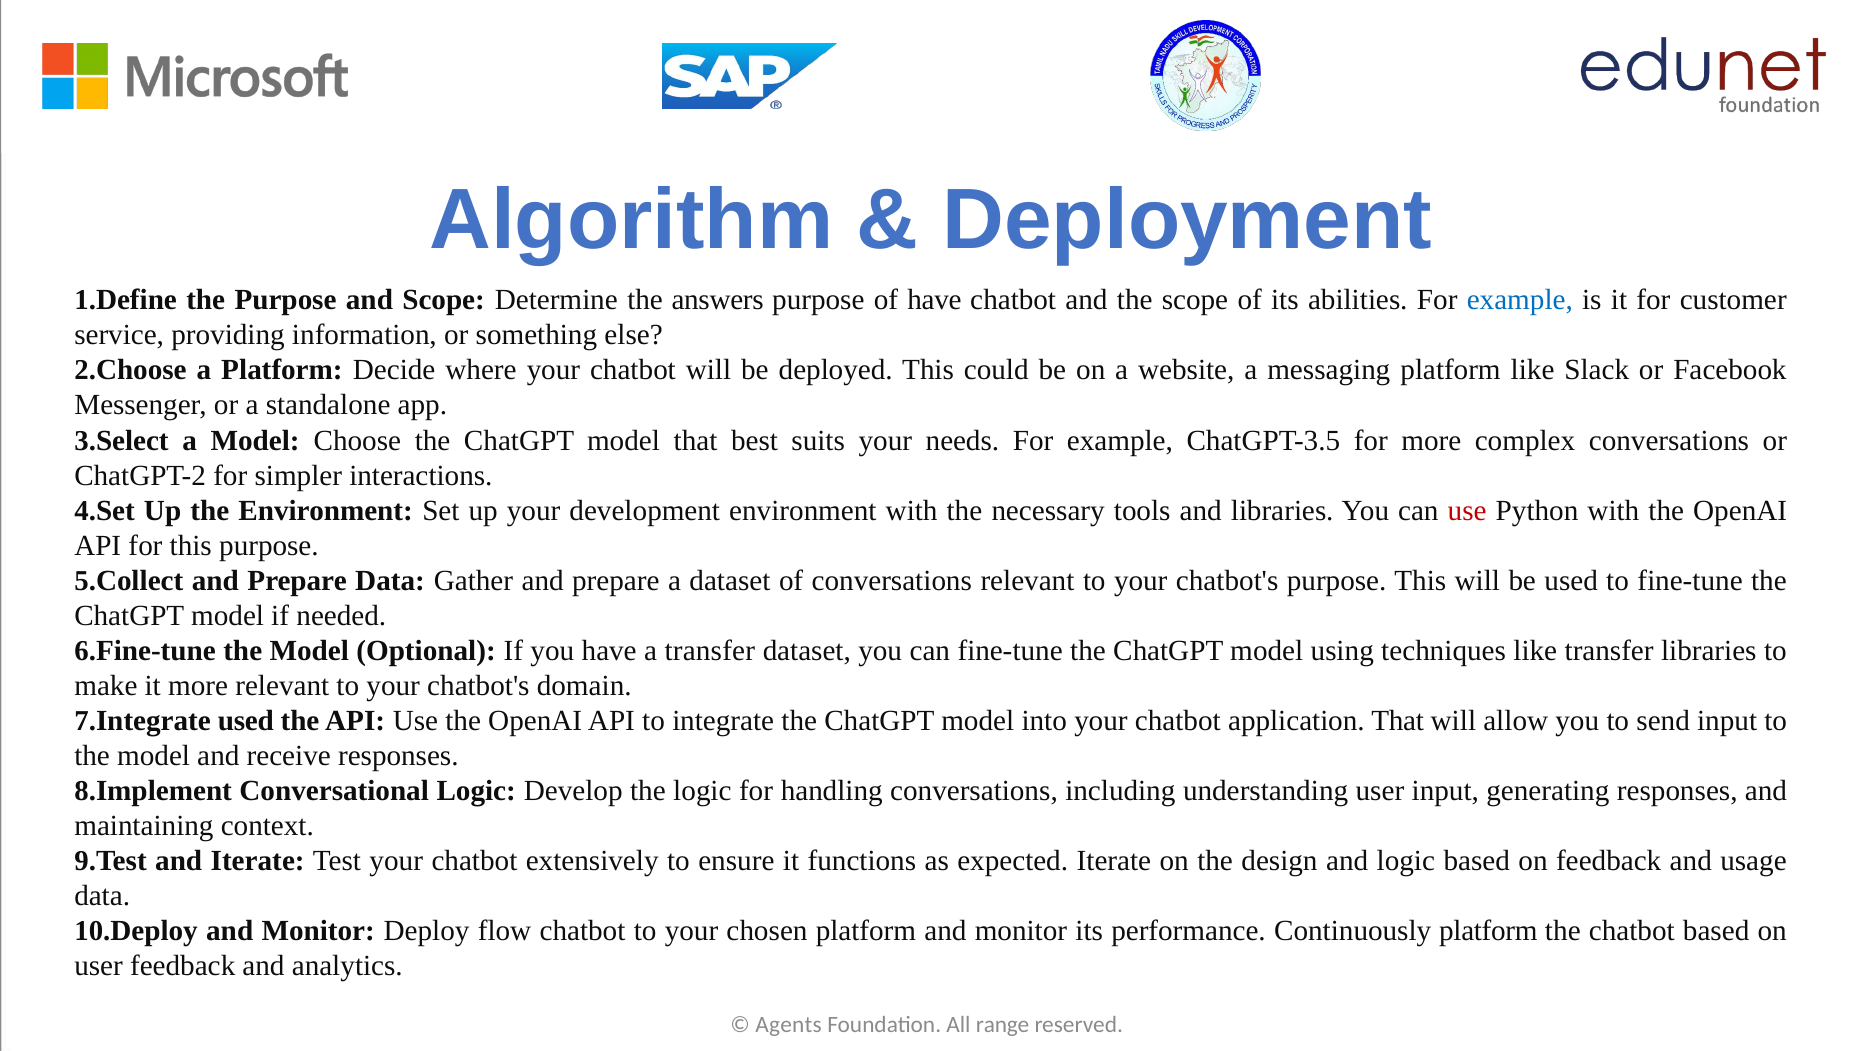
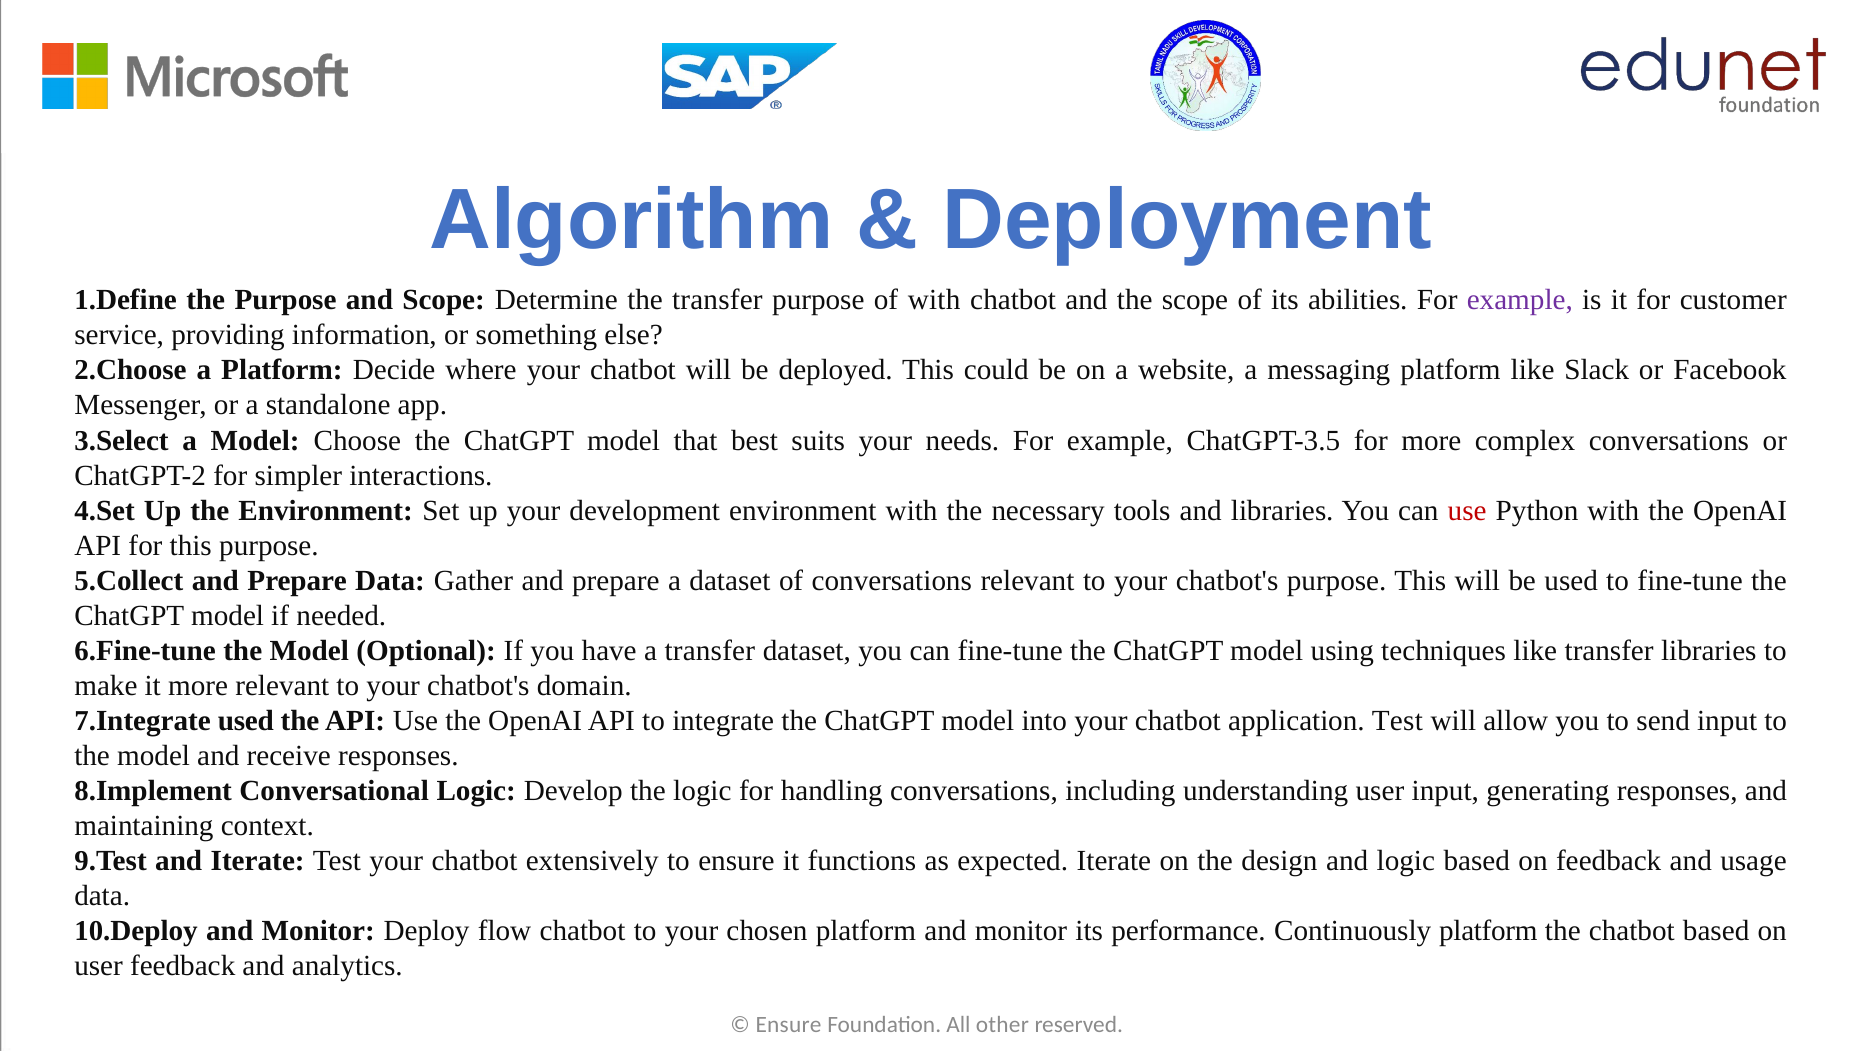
the answers: answers -> transfer
of have: have -> with
example at (1520, 300) colour: blue -> purple
application That: That -> Test
Agents at (789, 1024): Agents -> Ensure
range: range -> other
